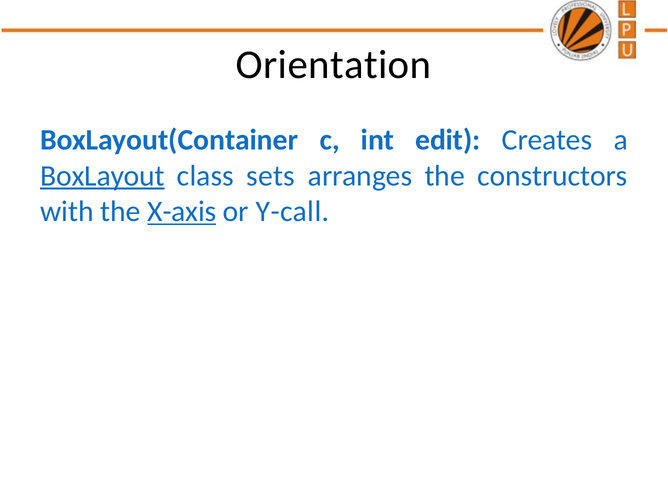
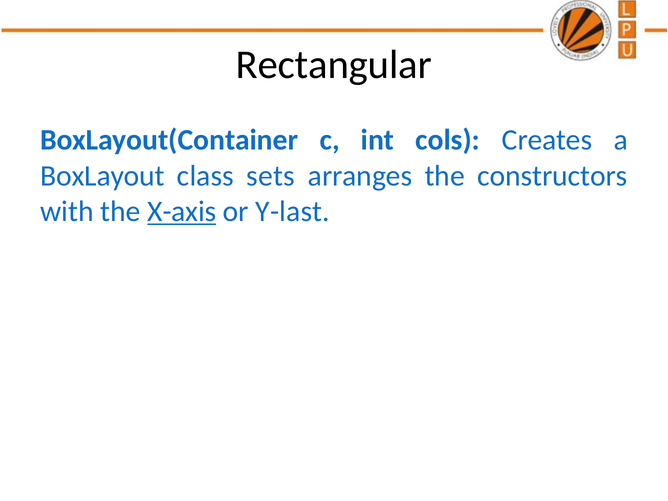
Orientation: Orientation -> Rectangular
edit: edit -> cols
BoxLayout underline: present -> none
Y-call: Y-call -> Y-last
